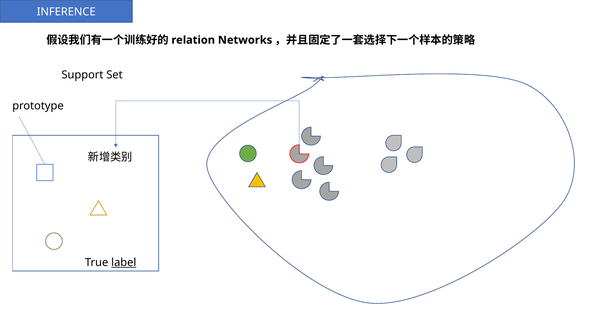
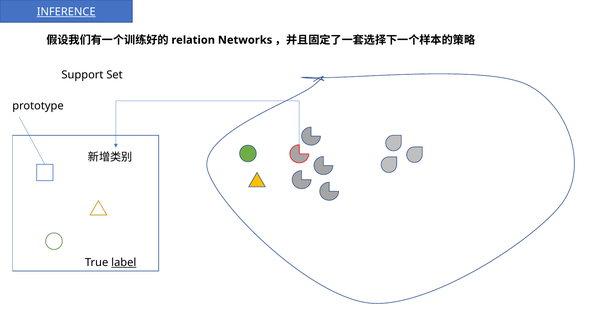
INFERENCE underline: none -> present
